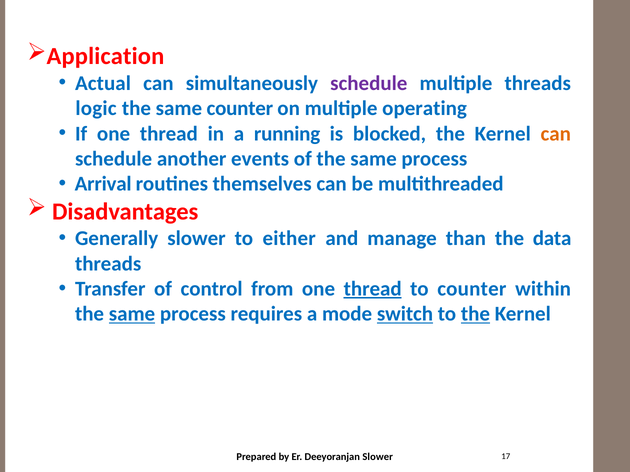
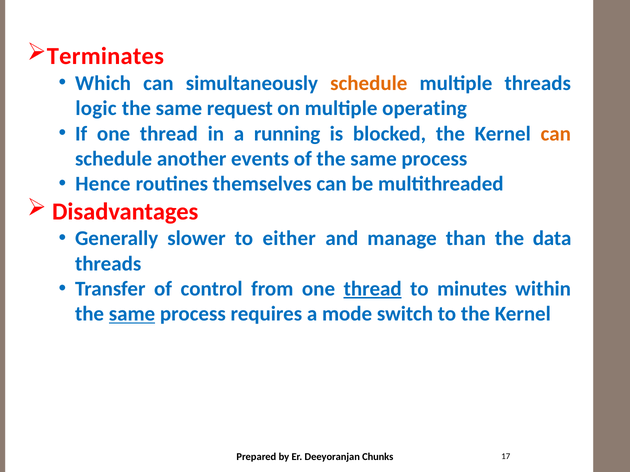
Application: Application -> Terminates
Actual: Actual -> Which
schedule at (369, 83) colour: purple -> orange
same counter: counter -> request
Arrival: Arrival -> Hence
to counter: counter -> minutes
switch underline: present -> none
the at (475, 314) underline: present -> none
Deeyoranjan Slower: Slower -> Chunks
